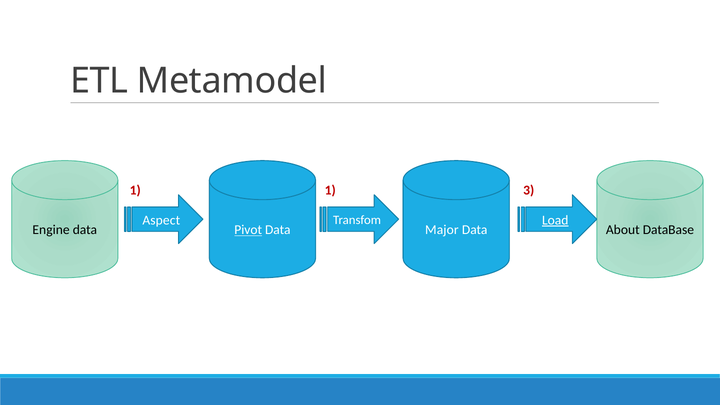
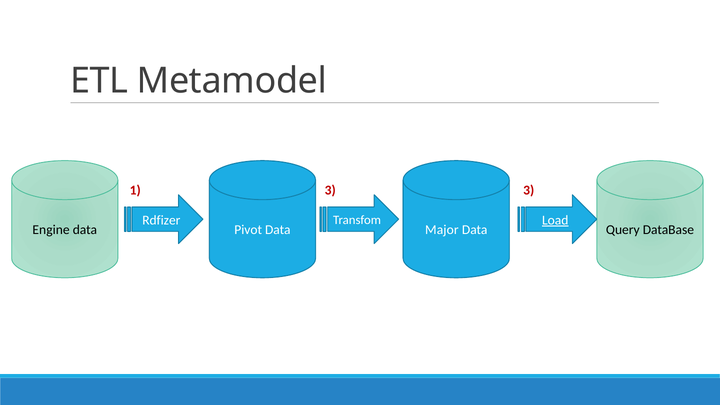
1 1: 1 -> 3
Aspect: Aspect -> Rdfizer
Pivot underline: present -> none
About: About -> Query
